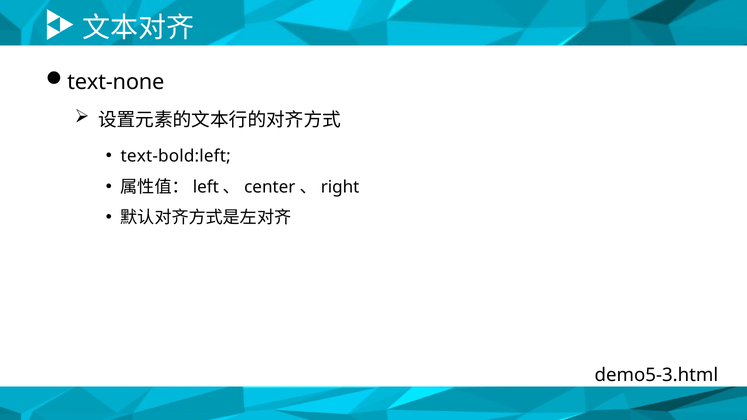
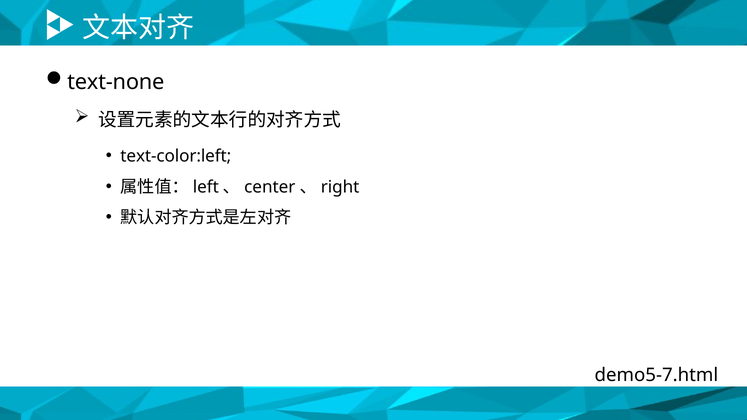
text-bold:left: text-bold:left -> text-color:left
demo5-3.html: demo5-3.html -> demo5-7.html
